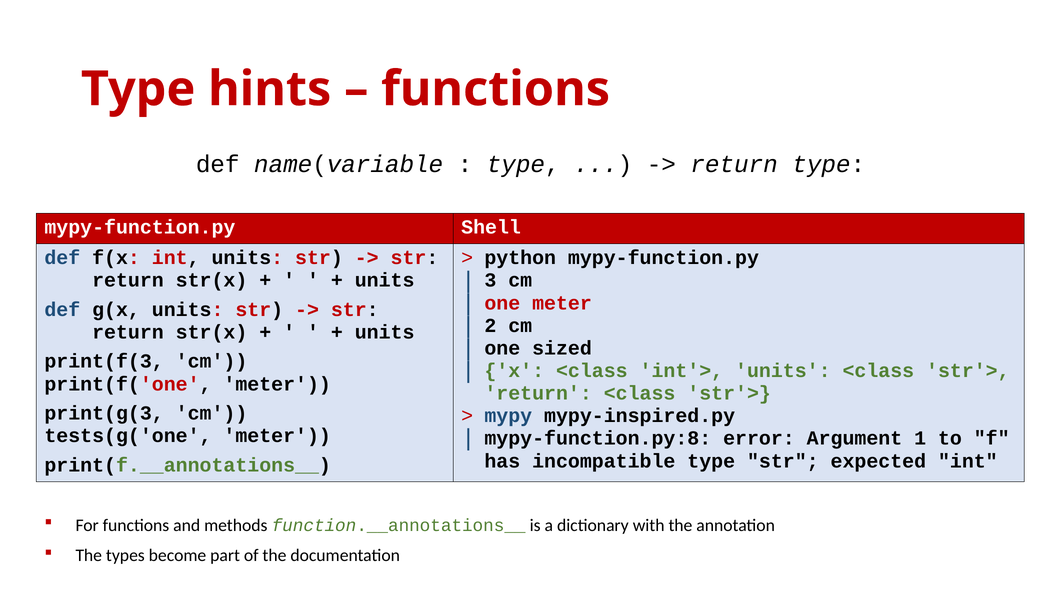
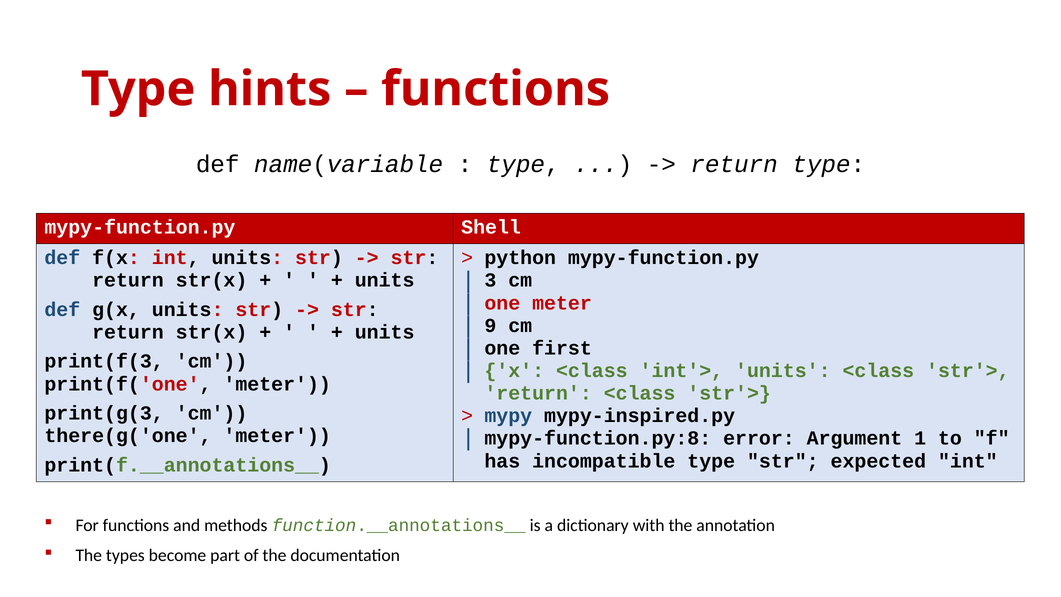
2: 2 -> 9
sized: sized -> first
tests(g('one: tests(g('one -> there(g('one
